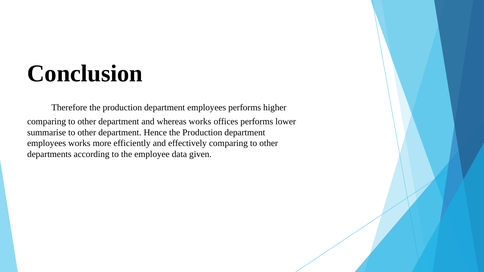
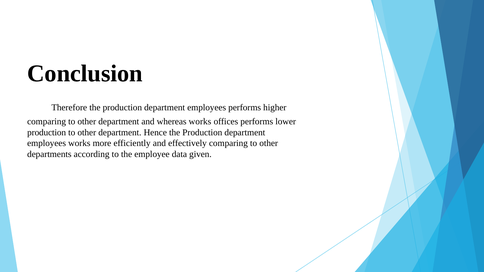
summarise at (47, 133): summarise -> production
